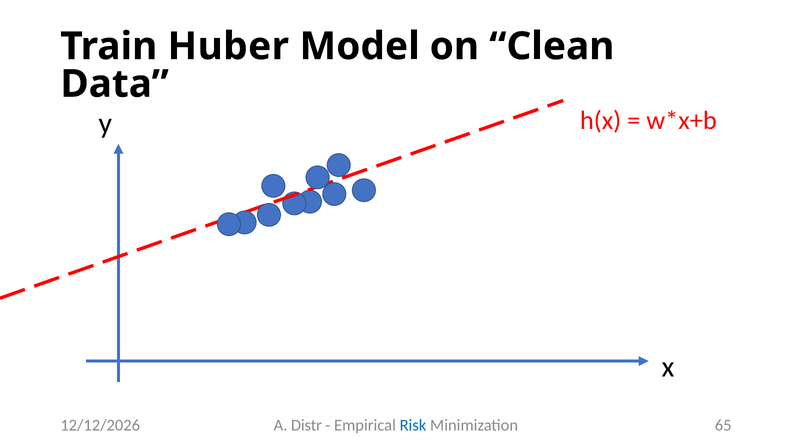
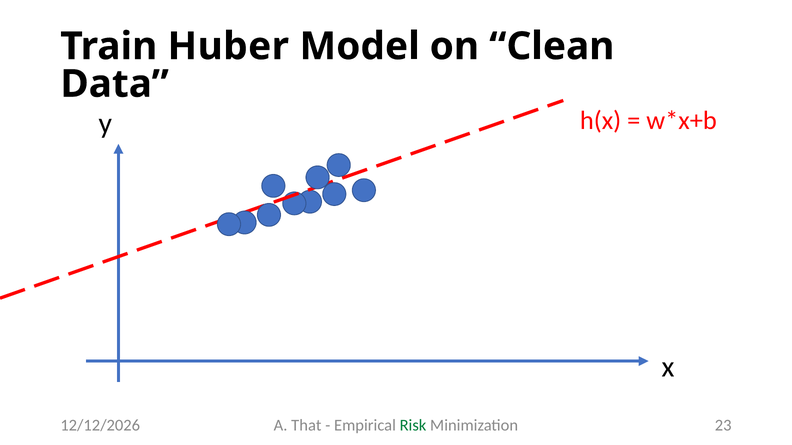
Distr: Distr -> That
Risk colour: blue -> green
65: 65 -> 23
